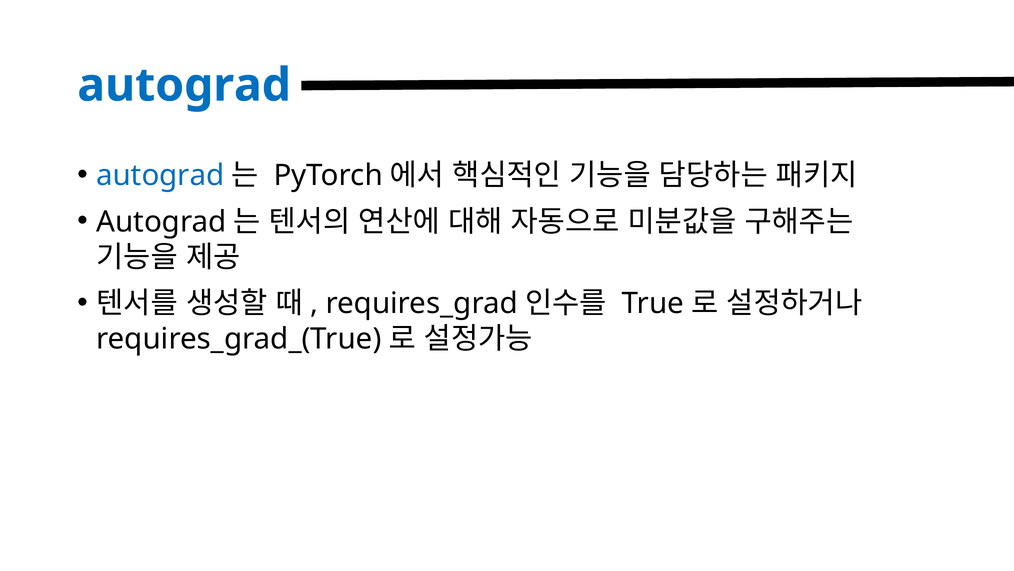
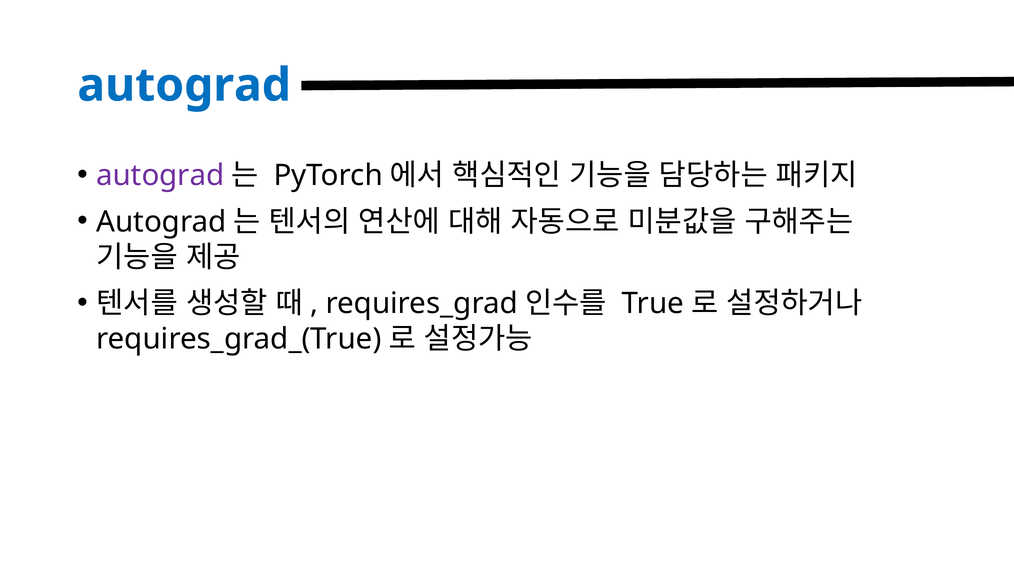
autograd at (160, 175) colour: blue -> purple
